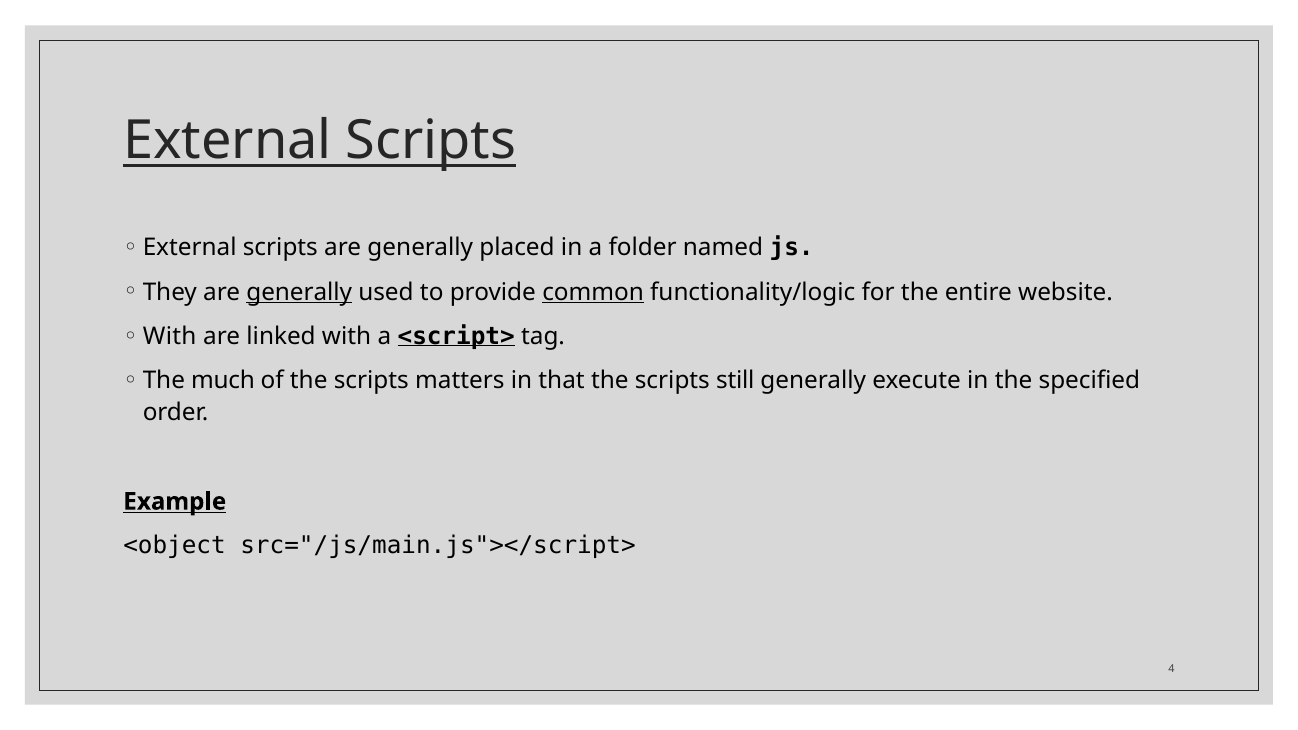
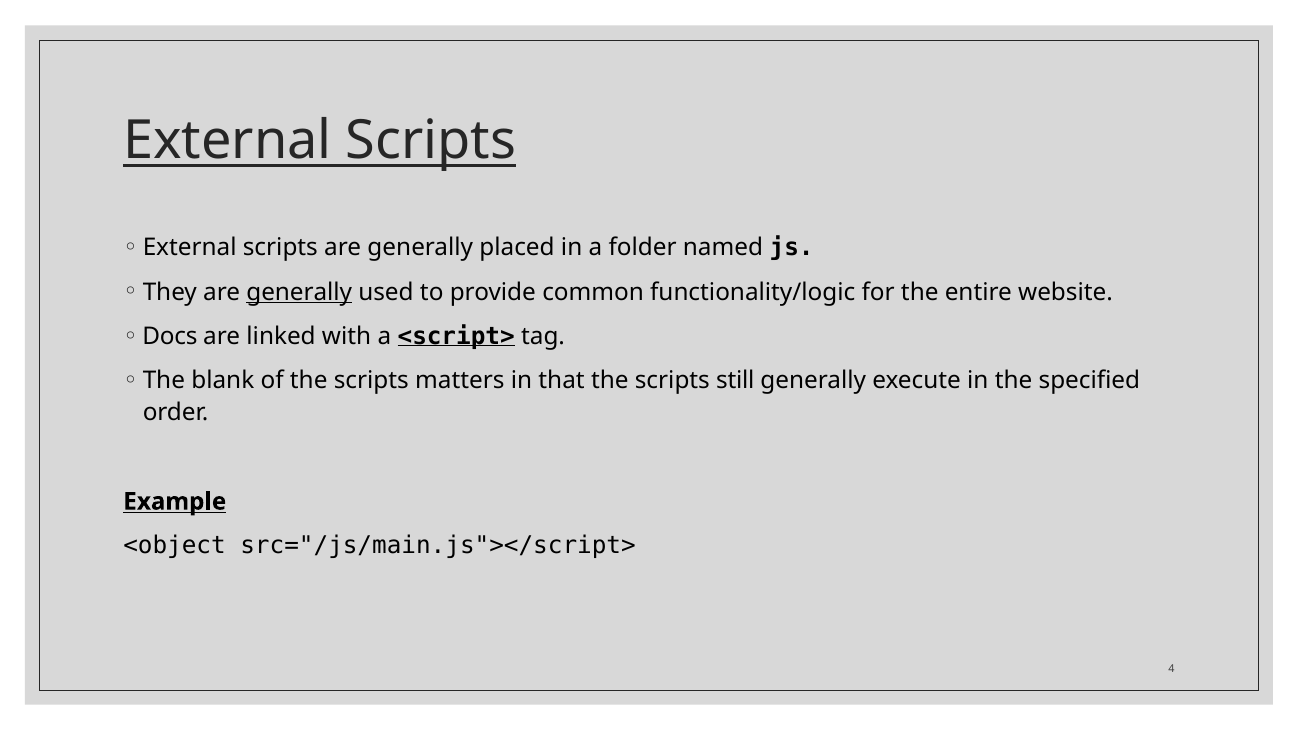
common underline: present -> none
With at (170, 337): With -> Docs
much: much -> blank
